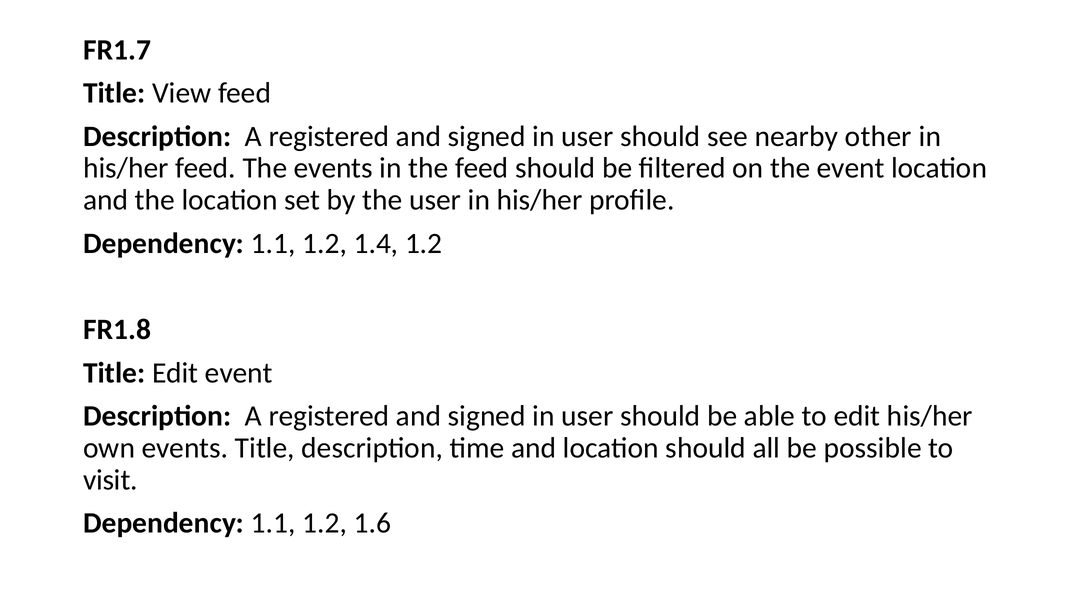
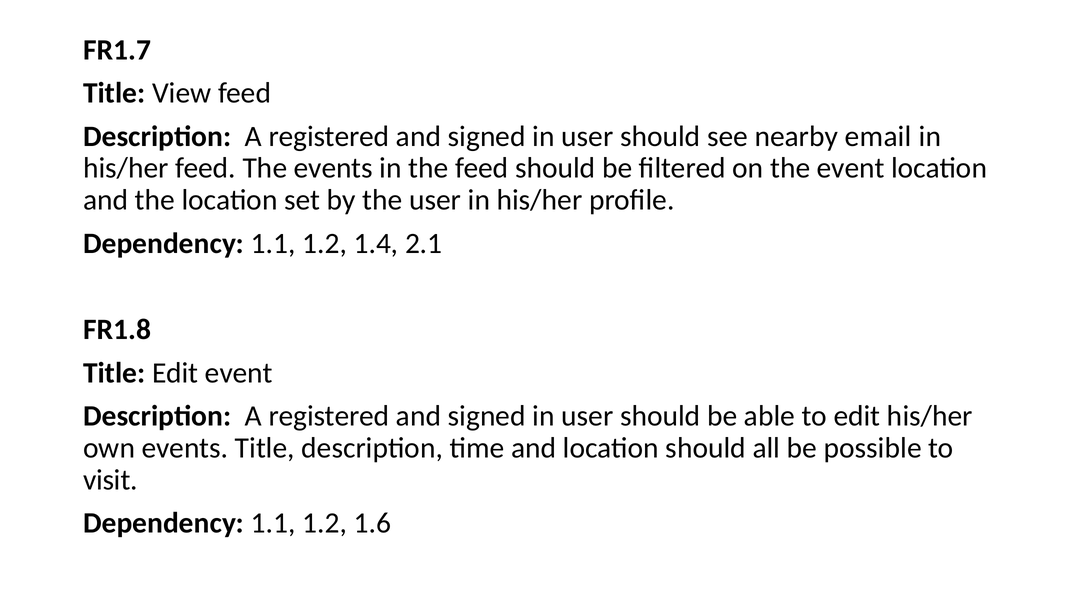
other: other -> email
1.4 1.2: 1.2 -> 2.1
